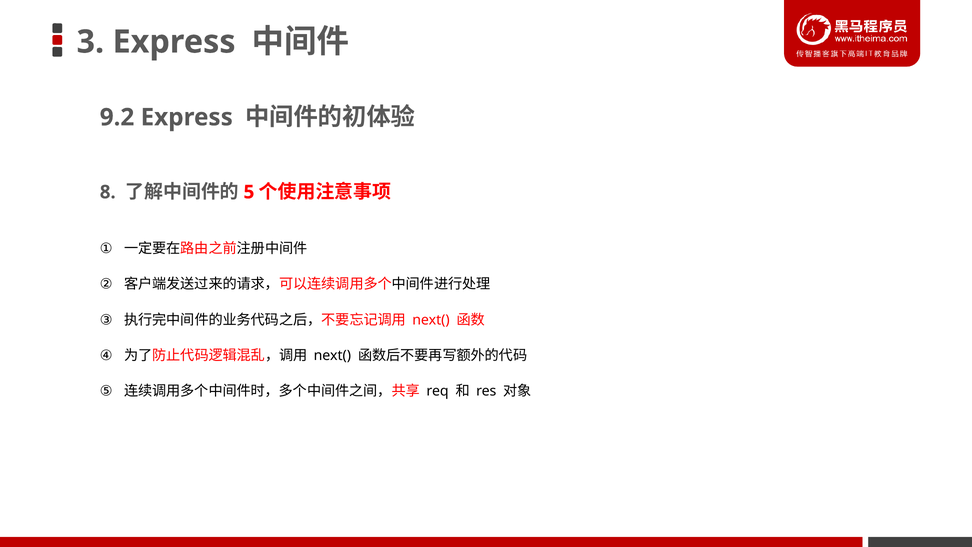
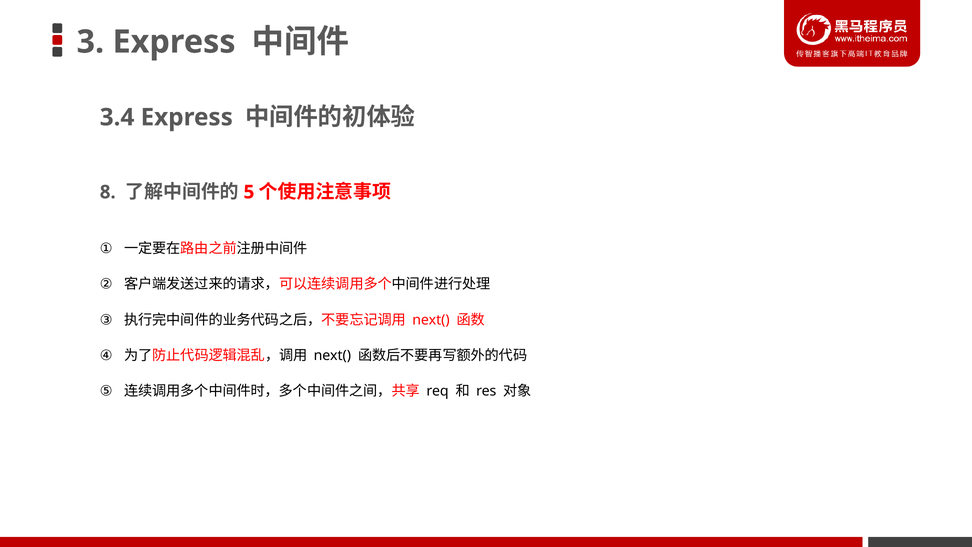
9.2: 9.2 -> 3.4
